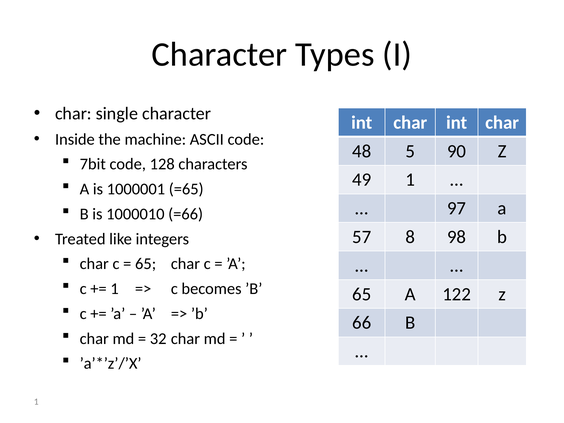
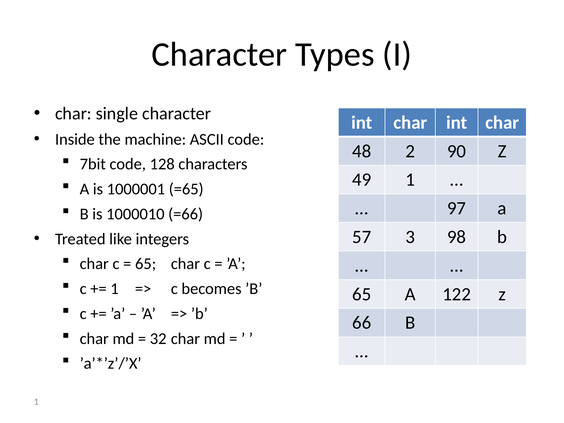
5: 5 -> 2
8: 8 -> 3
